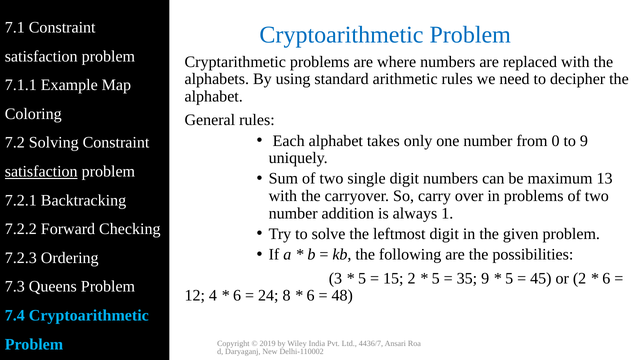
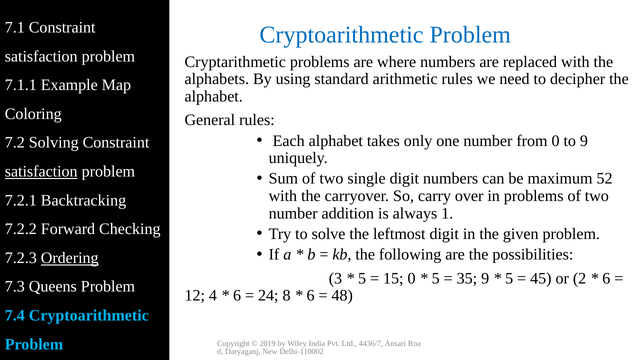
13: 13 -> 52
Ordering underline: none -> present
15 2: 2 -> 0
